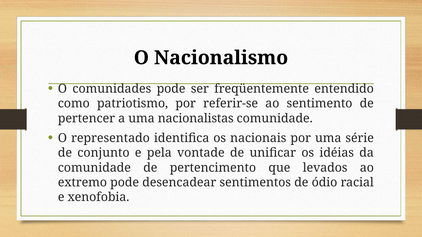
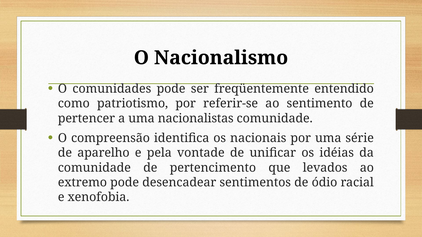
representado: representado -> compreensão
conjunto: conjunto -> aparelho
